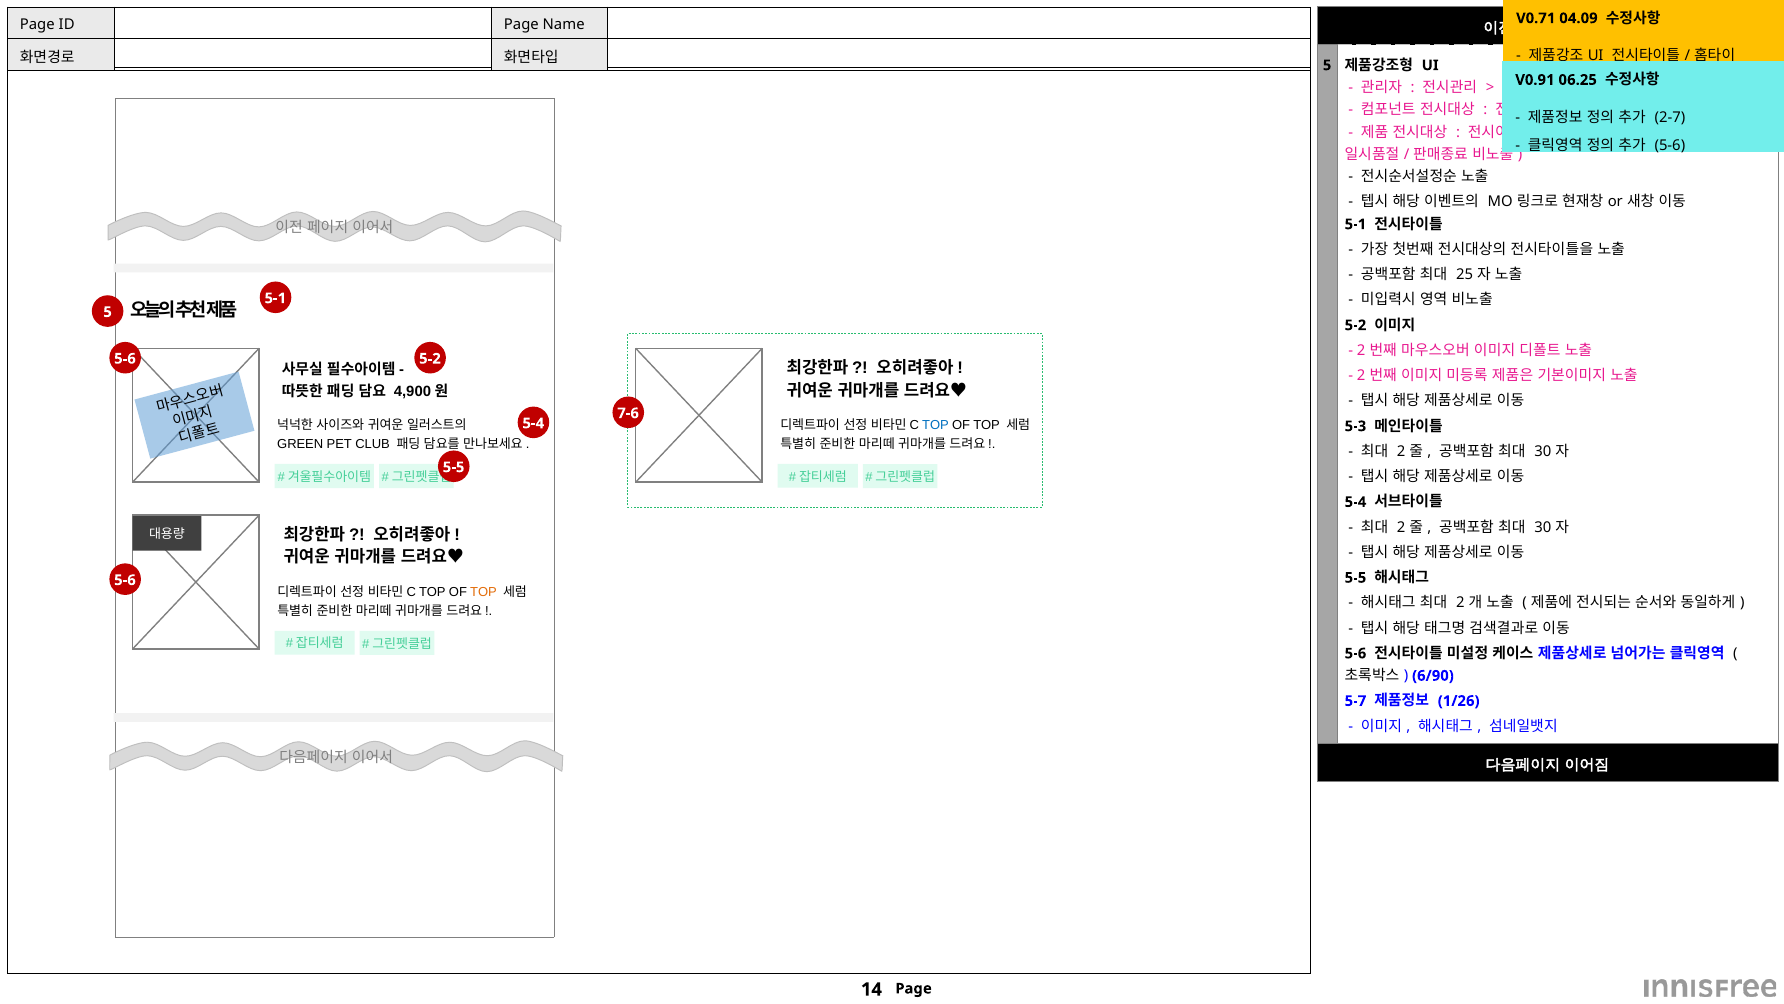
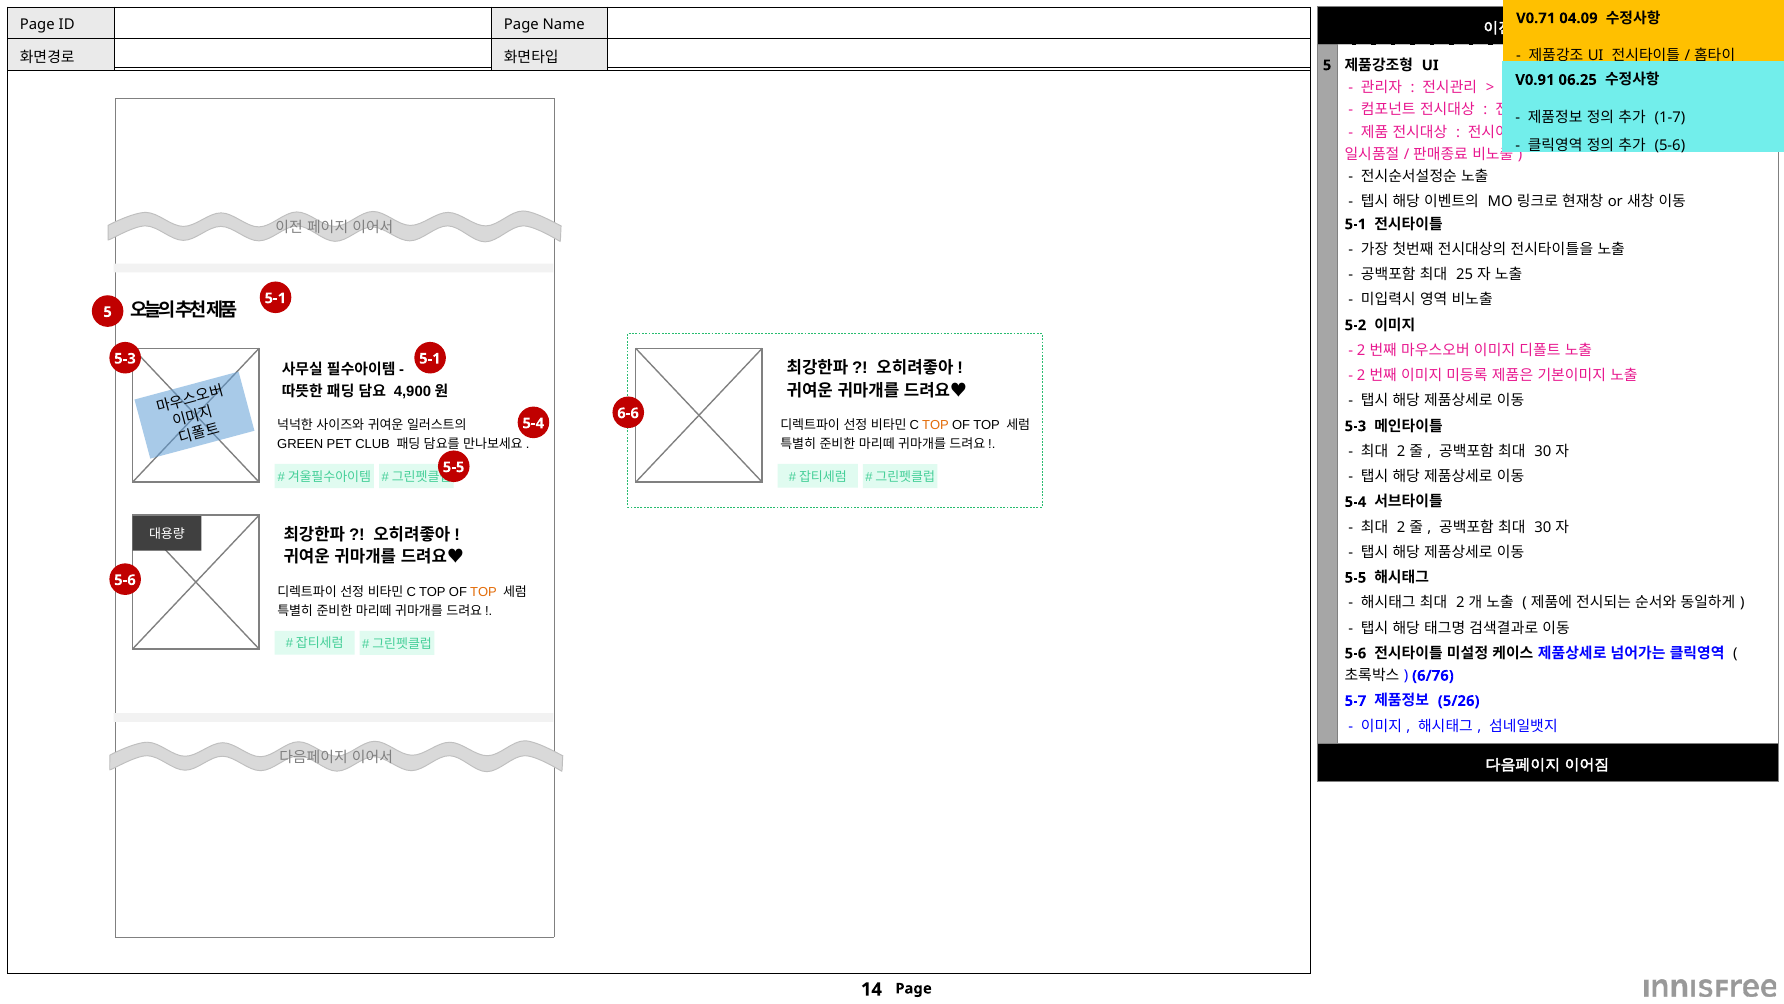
2-7: 2-7 -> 1-7
5-6 at (125, 359): 5-6 -> 5-3
5-2 at (430, 359): 5-2 -> 5-1
7-6: 7-6 -> 6-6
TOP at (936, 425) colour: blue -> orange
6/90: 6/90 -> 6/76
1/26: 1/26 -> 5/26
